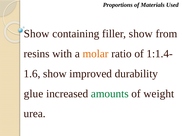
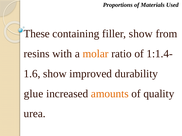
Show at (37, 34): Show -> These
amounts colour: green -> orange
weight: weight -> quality
